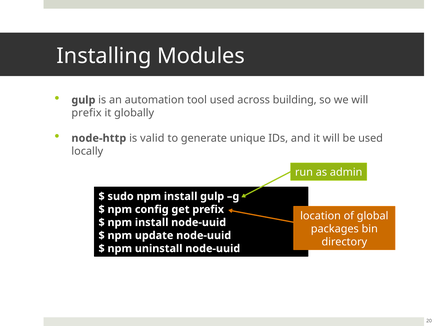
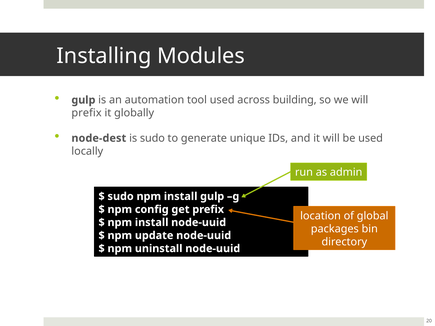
node-http: node-http -> node-dest
is valid: valid -> sudo
